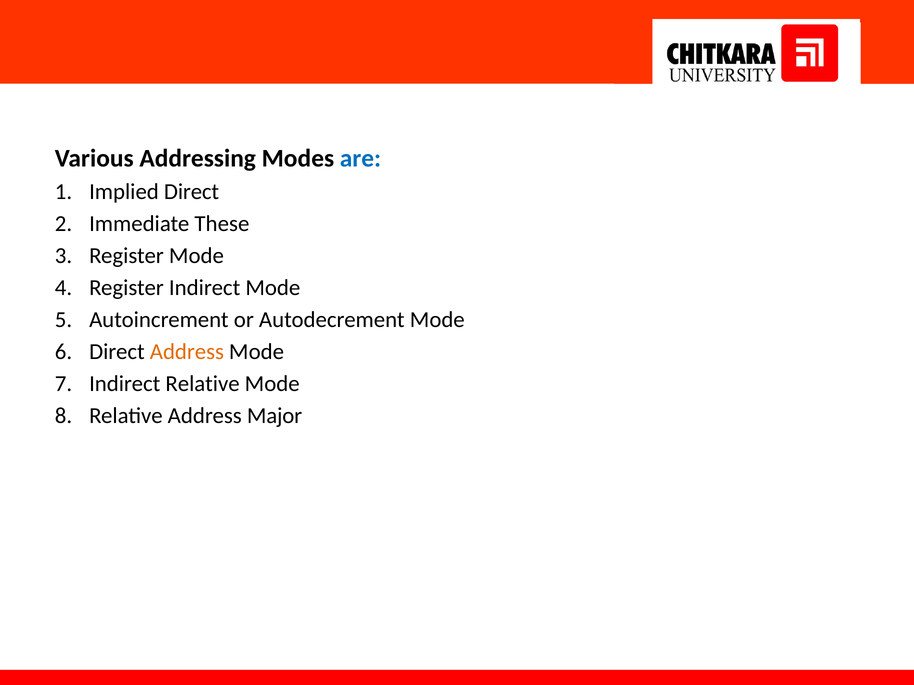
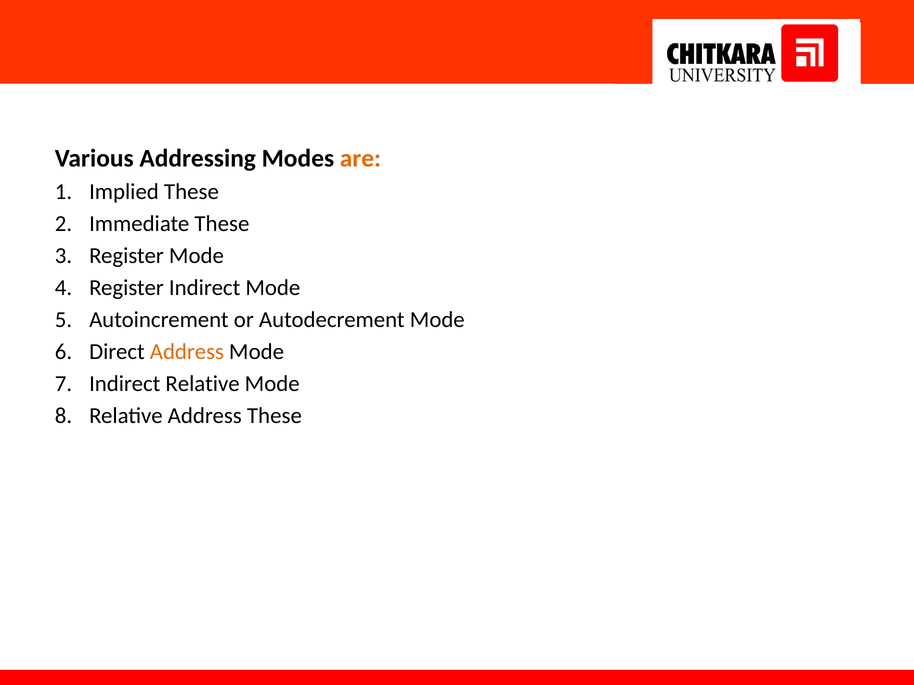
are colour: blue -> orange
Implied Direct: Direct -> These
Address Major: Major -> These
